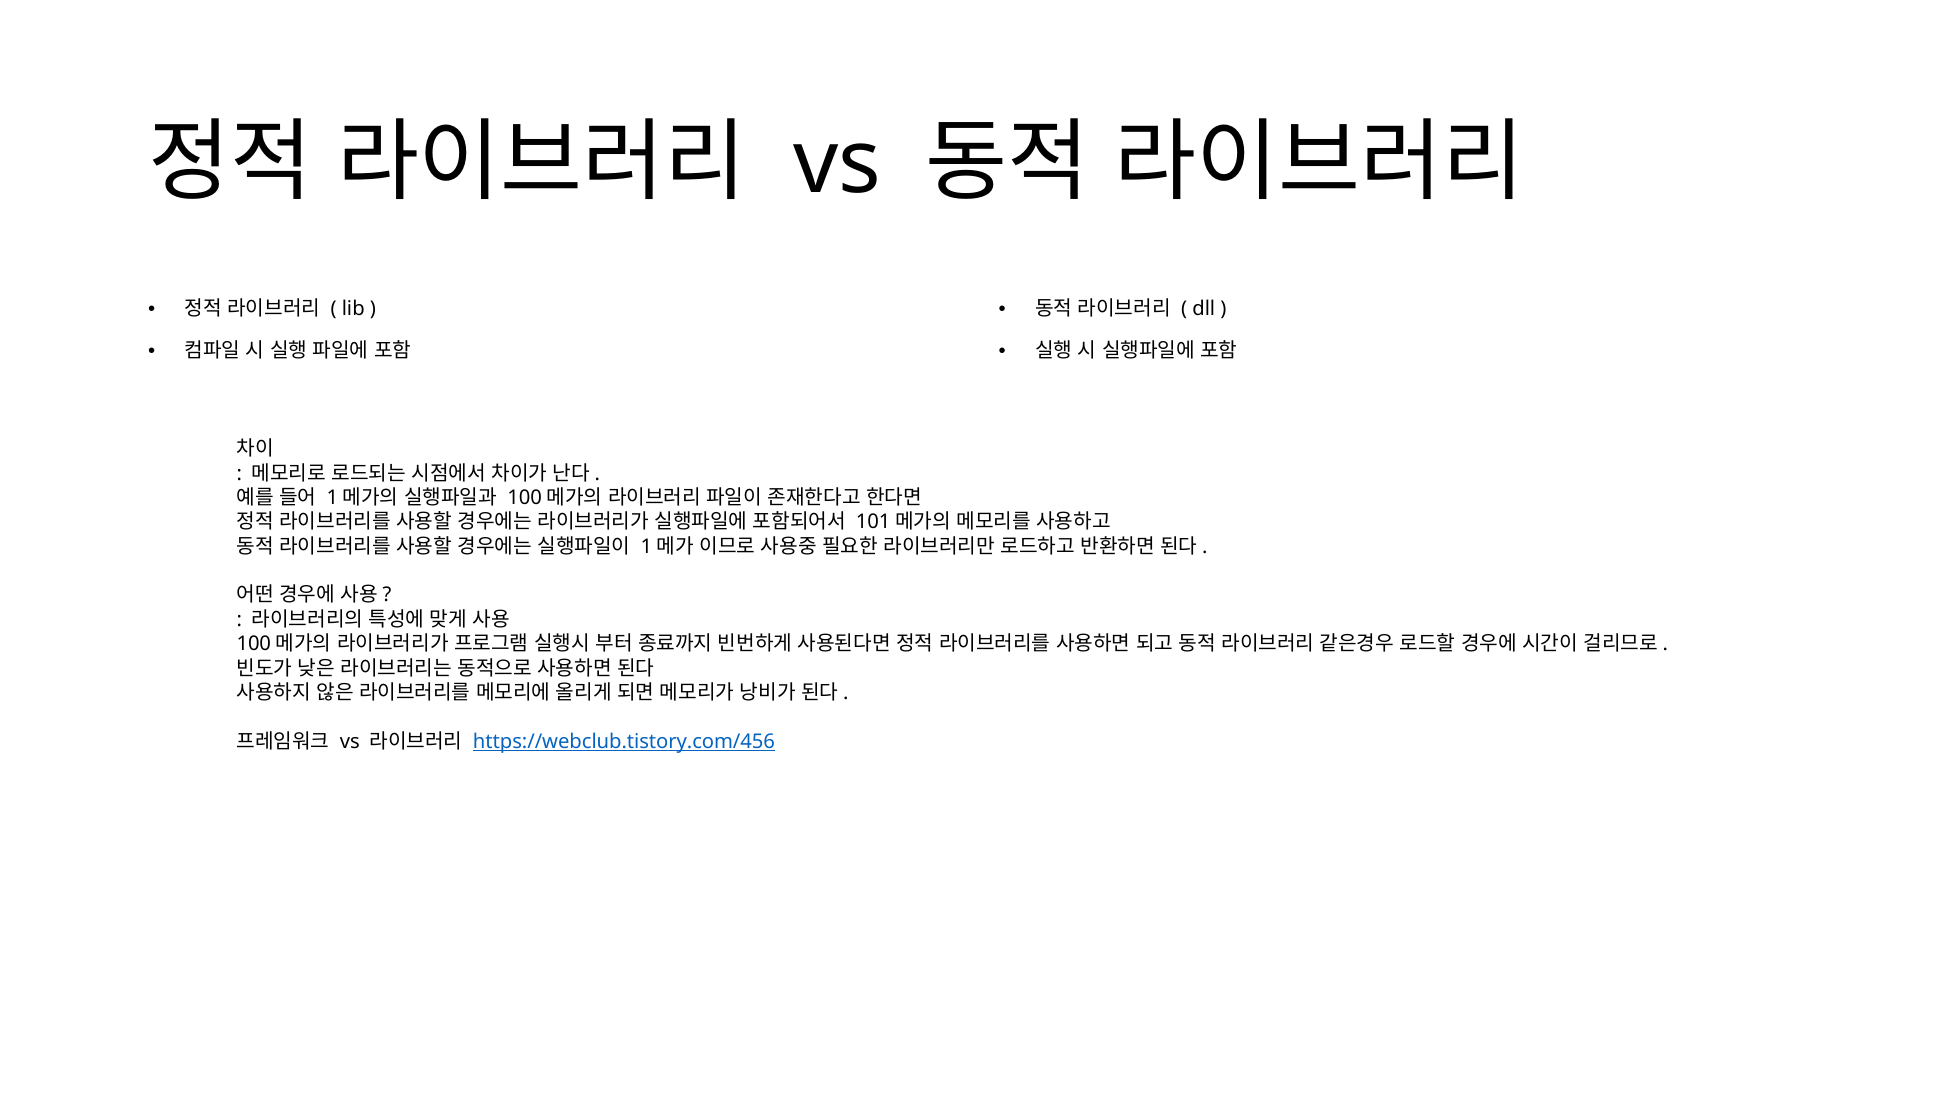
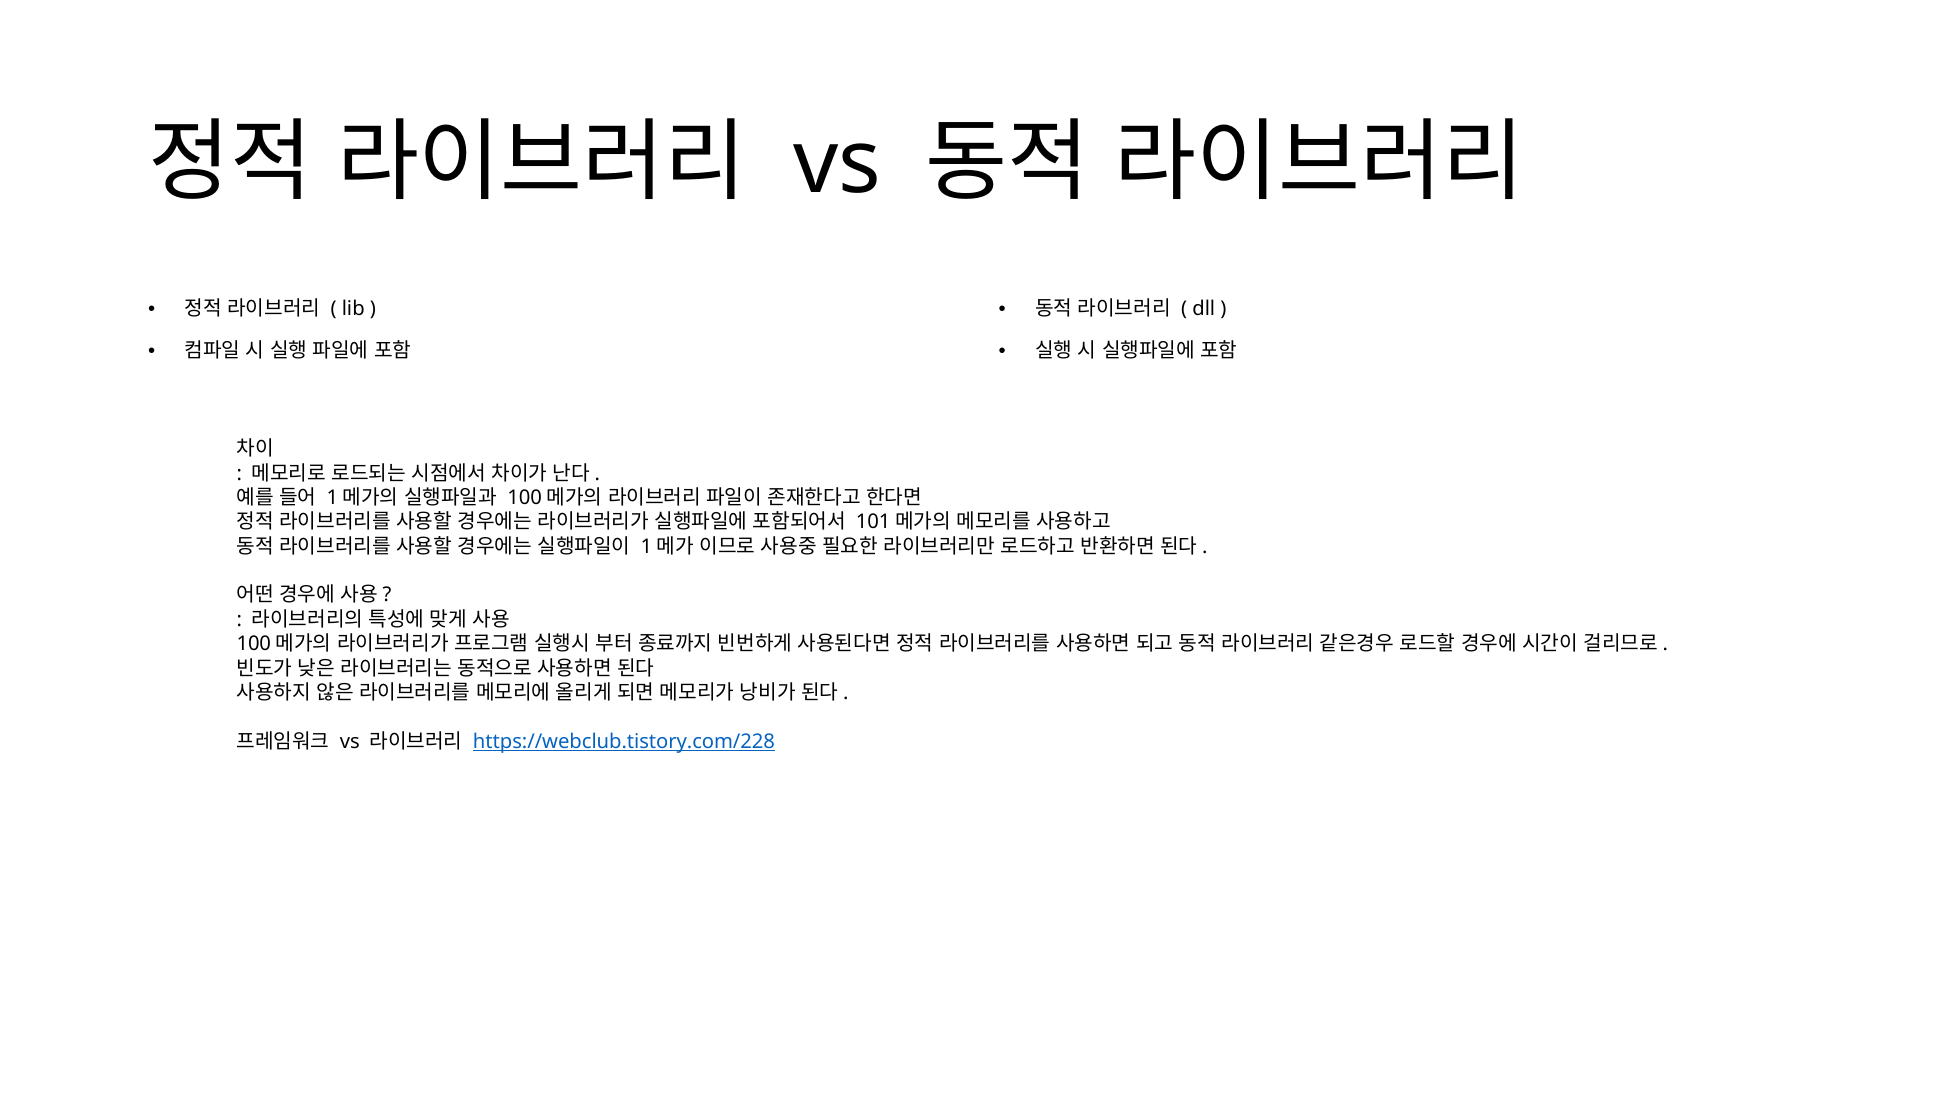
https://webclub.tistory.com/456: https://webclub.tistory.com/456 -> https://webclub.tistory.com/228
